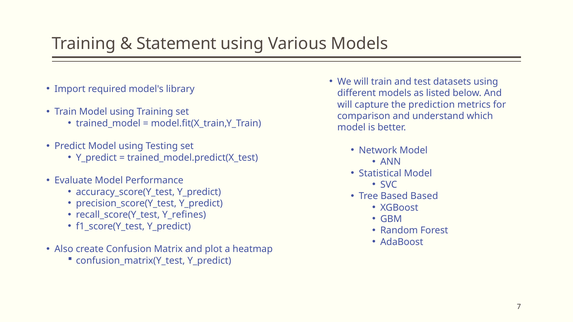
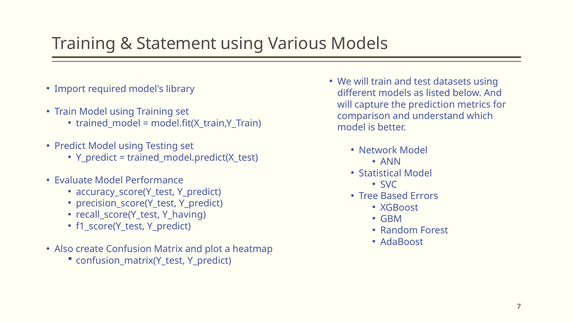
Based Based: Based -> Errors
Y_refines: Y_refines -> Y_having
